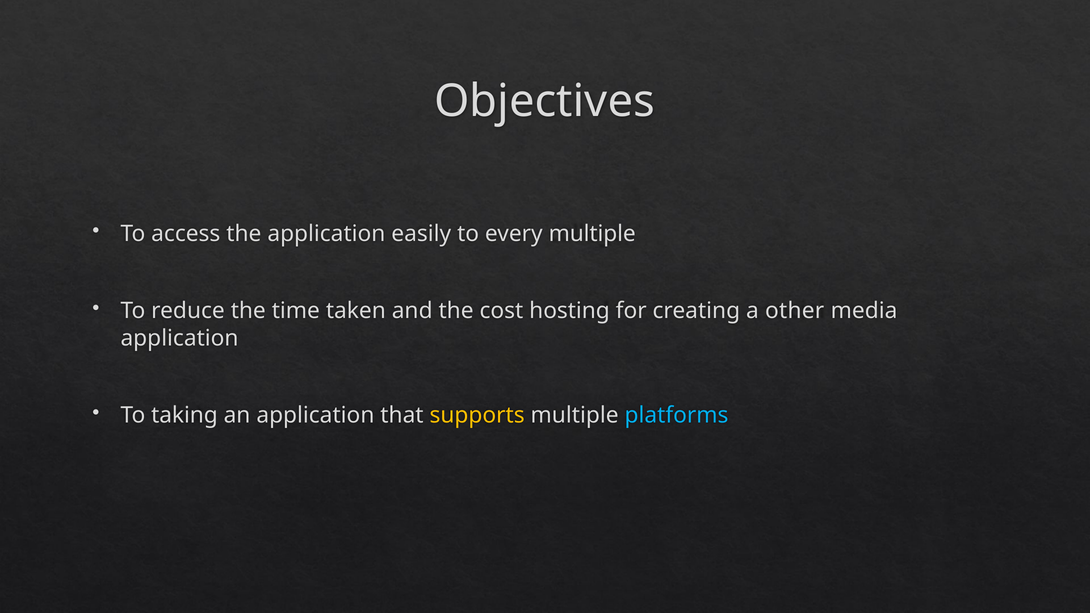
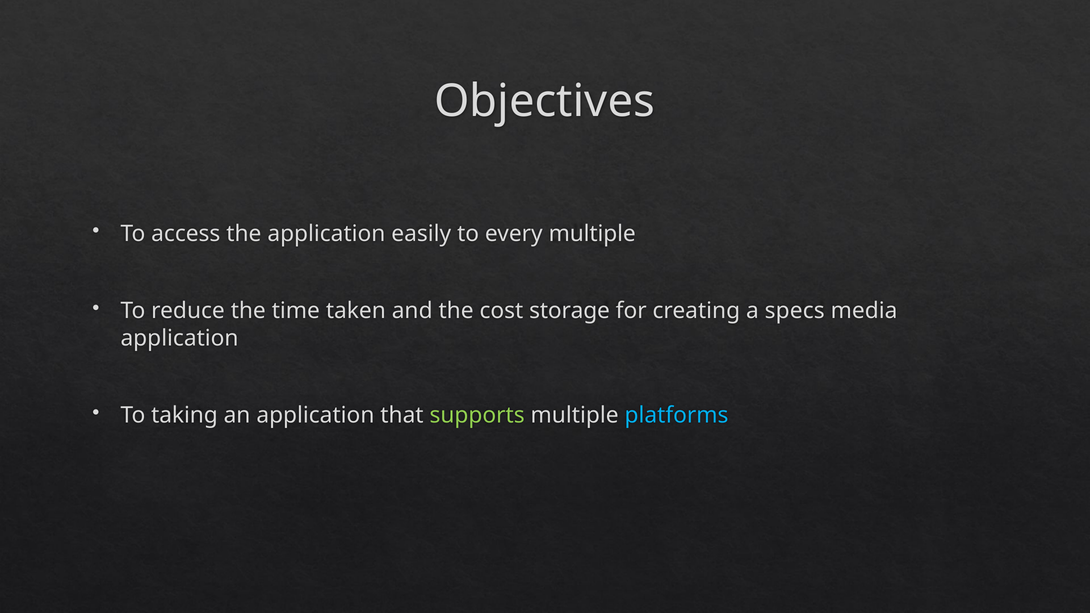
hosting: hosting -> storage
other: other -> specs
supports colour: yellow -> light green
